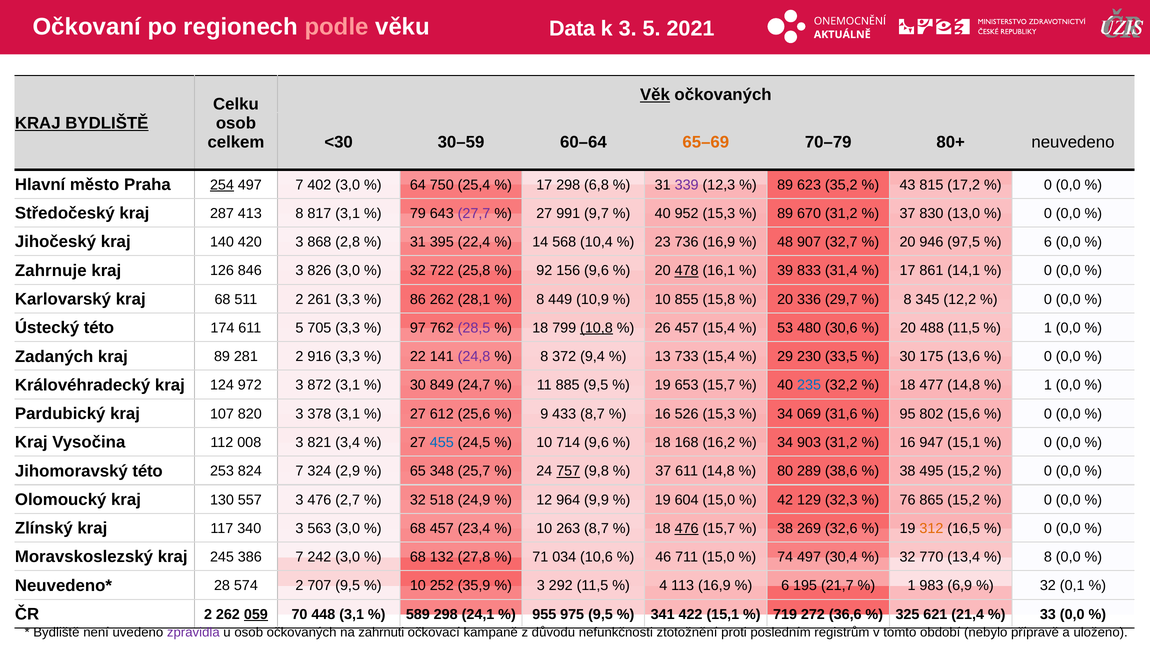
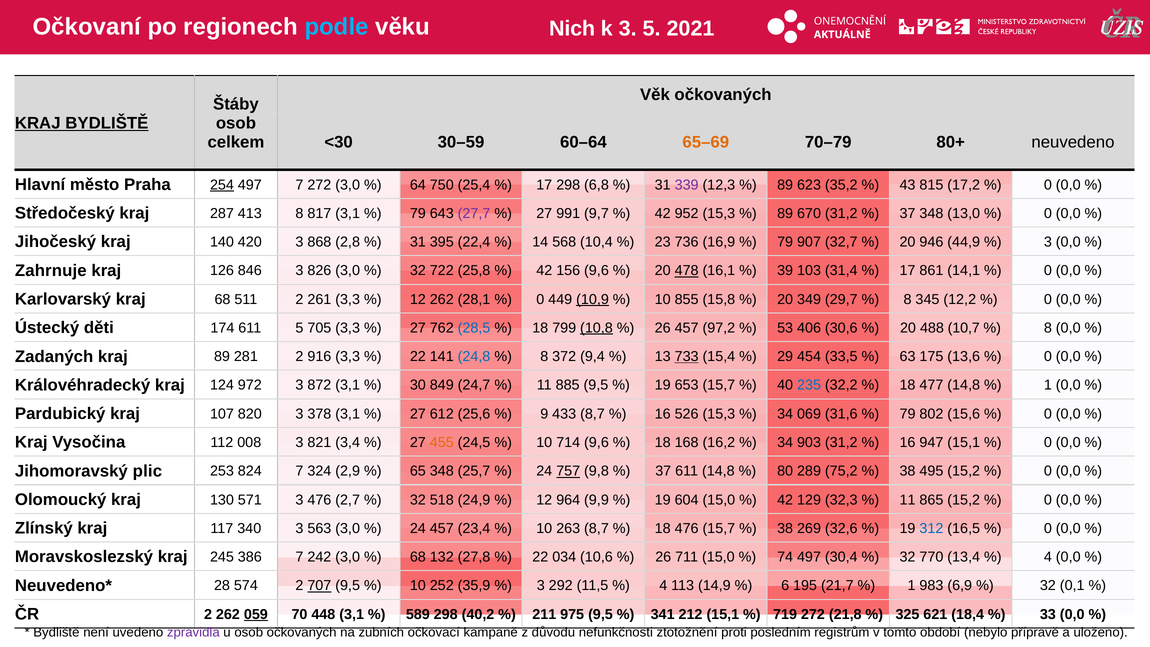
podle colour: pink -> light blue
Data: Data -> Nich
Věk underline: present -> none
Celku: Celku -> Štáby
7 402: 402 -> 272
40 at (663, 213): 40 -> 42
37 830: 830 -> 348
48 at (785, 242): 48 -> 79
97,5: 97,5 -> 44,9
6 at (1048, 242): 6 -> 3
92 at (544, 271): 92 -> 42
833: 833 -> 103
86 at (418, 299): 86 -> 12
8 at (540, 299): 8 -> 0
10,9 underline: none -> present
336: 336 -> 349
Ústecký této: této -> děti
97 at (418, 328): 97 -> 27
28,5 colour: purple -> blue
457 15,4: 15,4 -> 97,2
480: 480 -> 406
488 11,5: 11,5 -> 10,7
1 at (1048, 328): 1 -> 8
24,8 colour: purple -> blue
733 underline: none -> present
230: 230 -> 454
30 at (908, 357): 30 -> 63
95 at (908, 414): 95 -> 79
455 colour: blue -> orange
Jihomoravský této: této -> plic
38,6: 38,6 -> 75,2
557: 557 -> 571
76 at (908, 500): 76 -> 11
68 at (418, 528): 68 -> 24
476 at (687, 528) underline: present -> none
312 colour: orange -> blue
71 at (540, 557): 71 -> 22
46 at (663, 557): 46 -> 26
8 at (1048, 557): 8 -> 4
707 underline: none -> present
113 16,9: 16,9 -> 14,9
24,1: 24,1 -> 40,2
955: 955 -> 211
422: 422 -> 212
36,6: 36,6 -> 21,8
21,4: 21,4 -> 18,4
zahrnuti: zahrnuti -> zubních
